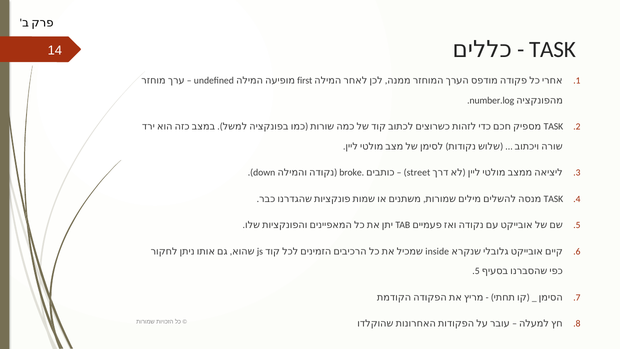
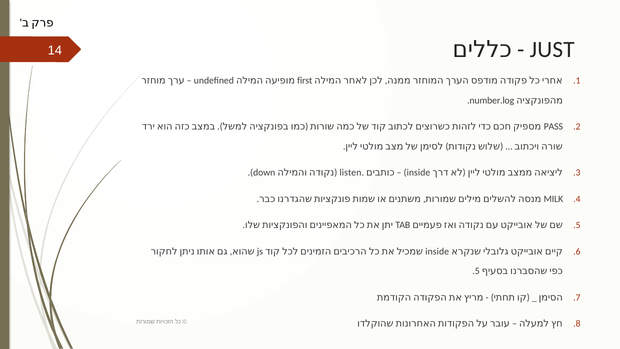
14 TASK: TASK -> JUST
TASK at (553, 127): TASK -> PASS
broke: broke -> listen
street at (418, 173): street -> inside
TASK at (553, 199): TASK -> MILK
